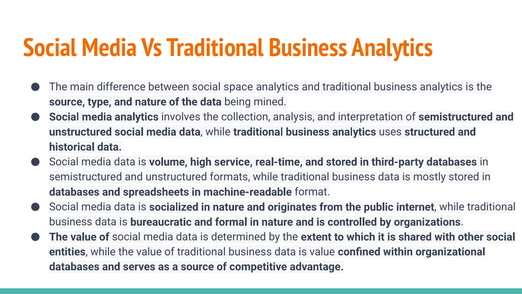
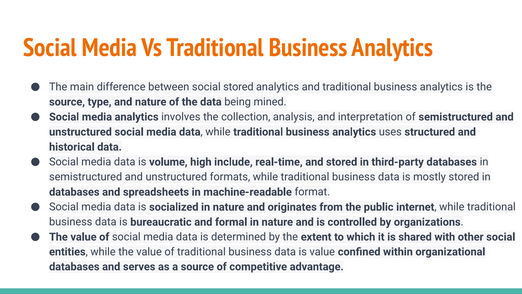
social space: space -> stored
service: service -> include
